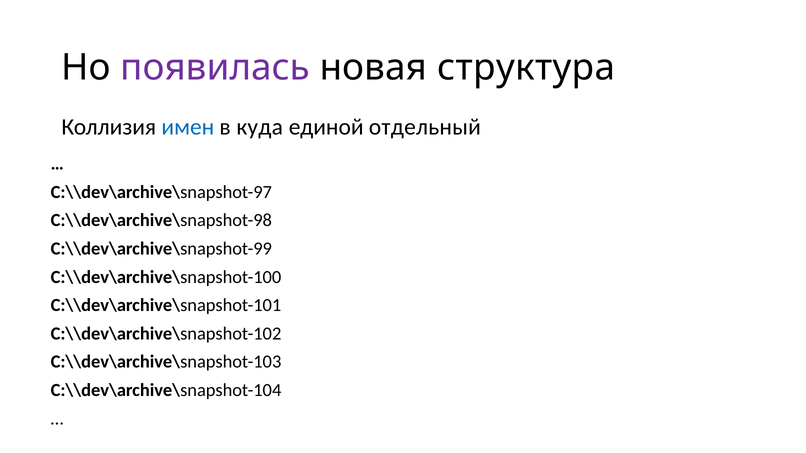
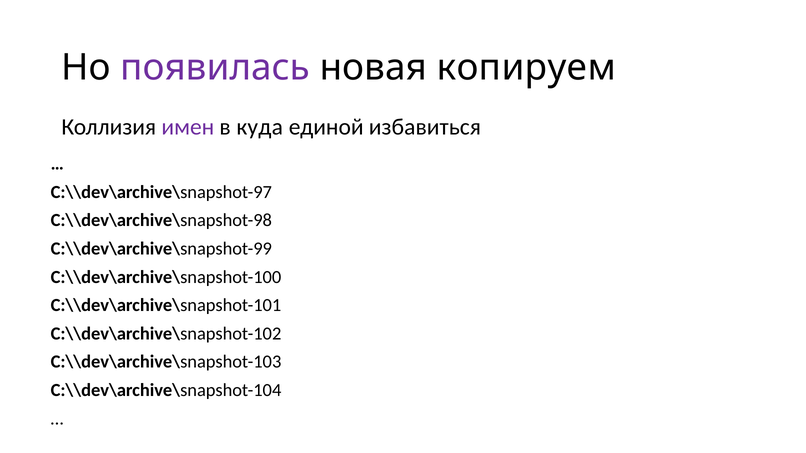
структура: структура -> копируем
имен colour: blue -> purple
отдельный: отдельный -> избавиться
